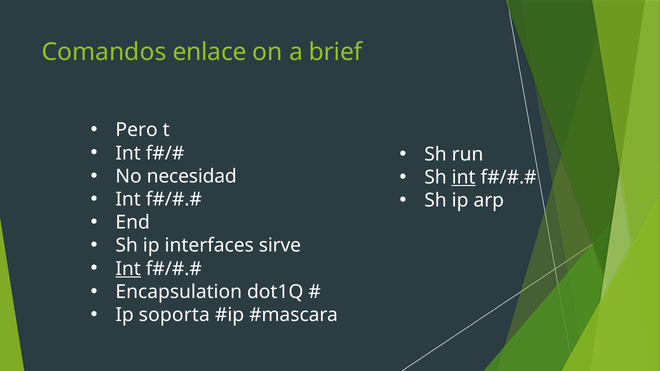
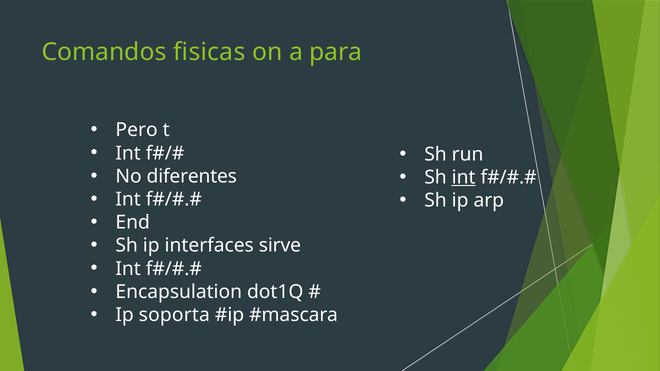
enlace: enlace -> fisicas
brief: brief -> para
necesidad: necesidad -> diferentes
Int at (128, 269) underline: present -> none
